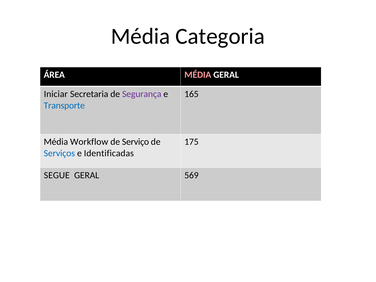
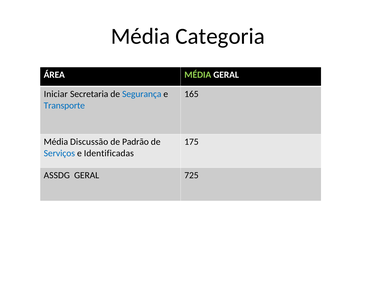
MÉDIA at (198, 75) colour: pink -> light green
Segurança colour: purple -> blue
Workflow: Workflow -> Discussão
Serviço: Serviço -> Padrão
SEGUE: SEGUE -> ASSDG
569: 569 -> 725
